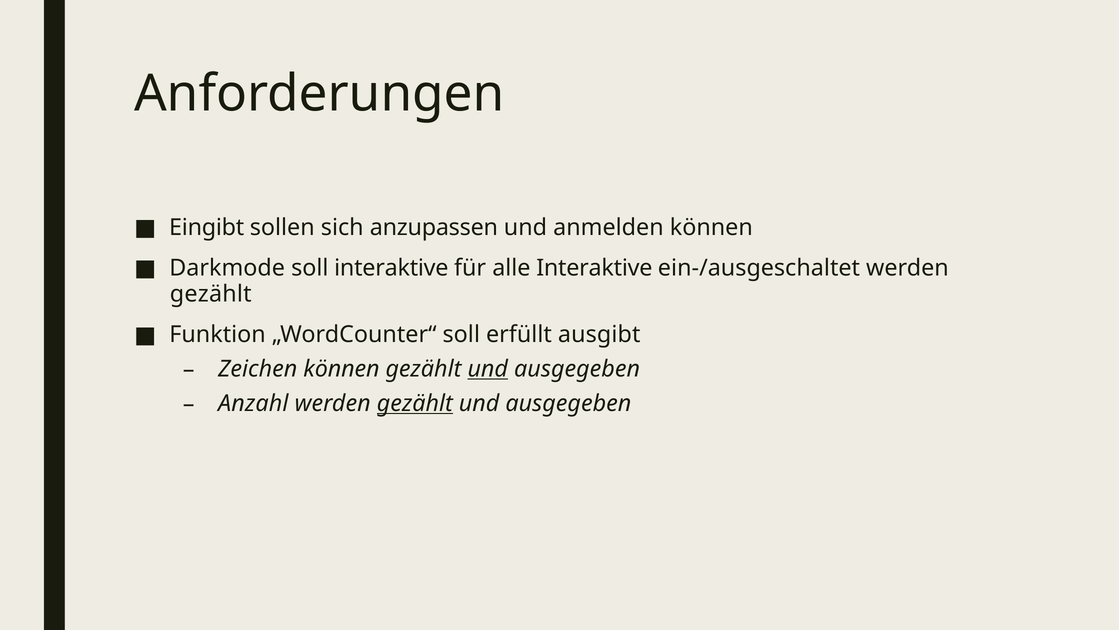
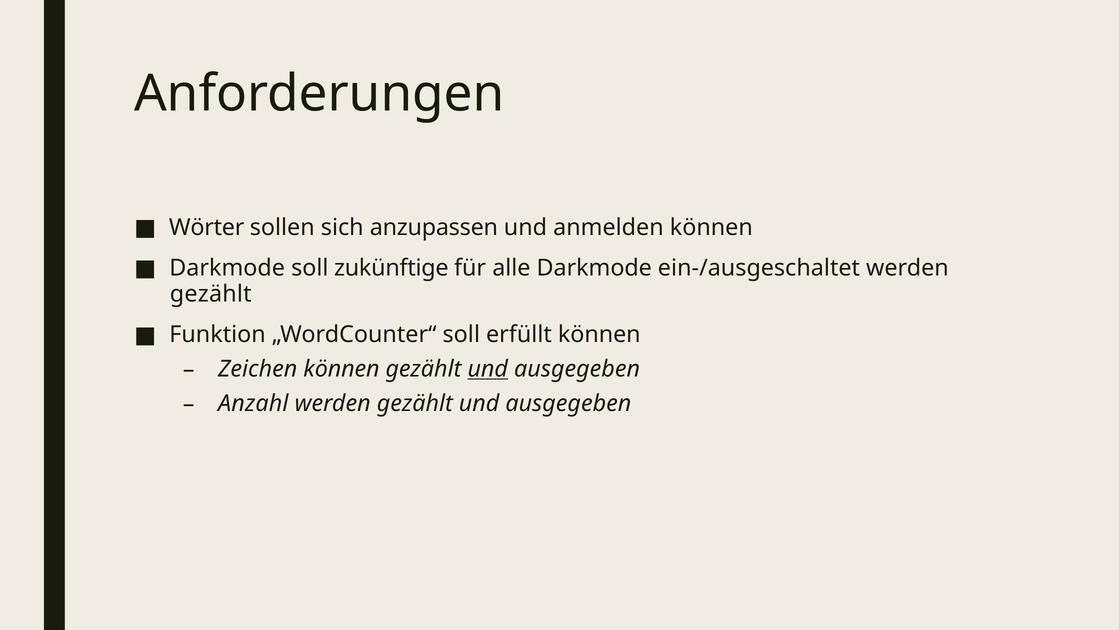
Eingibt: Eingibt -> Wörter
soll interaktive: interaktive -> zukünftige
alle Interaktive: Interaktive -> Darkmode
erfüllt ausgibt: ausgibt -> können
gezählt at (415, 403) underline: present -> none
